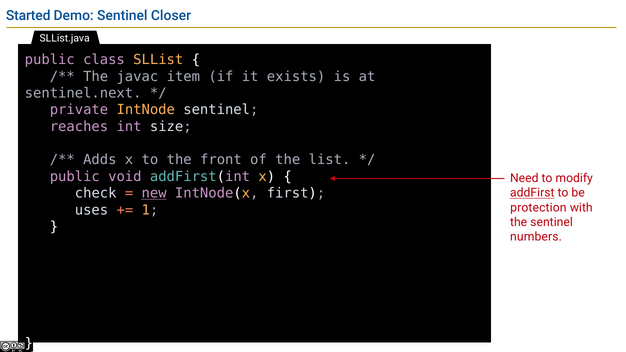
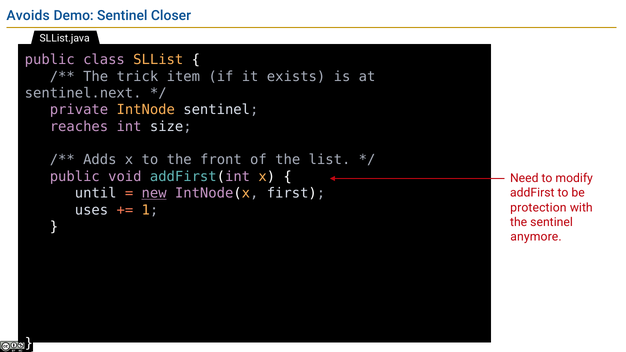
Started: Started -> Avoids
javac: javac -> trick
check: check -> until
addFirst underline: present -> none
numbers: numbers -> anymore
